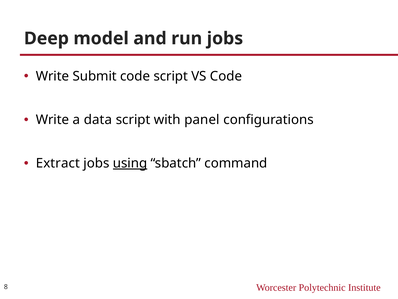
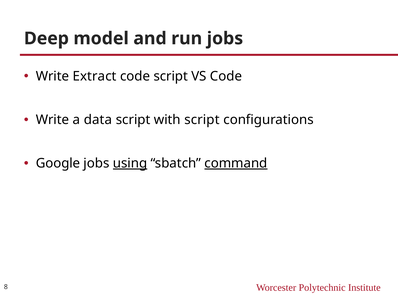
Submit: Submit -> Extract
with panel: panel -> script
Extract: Extract -> Google
command underline: none -> present
